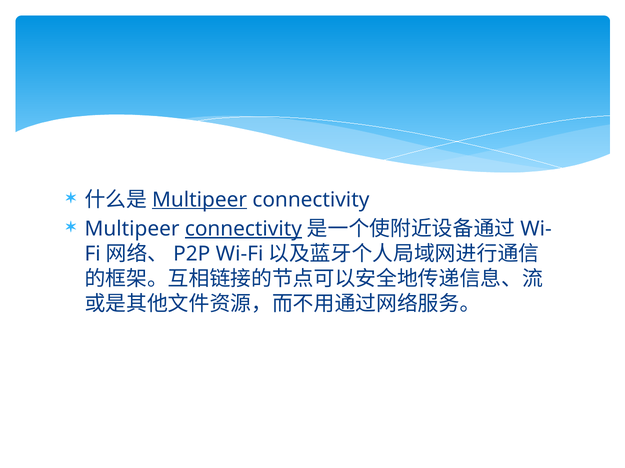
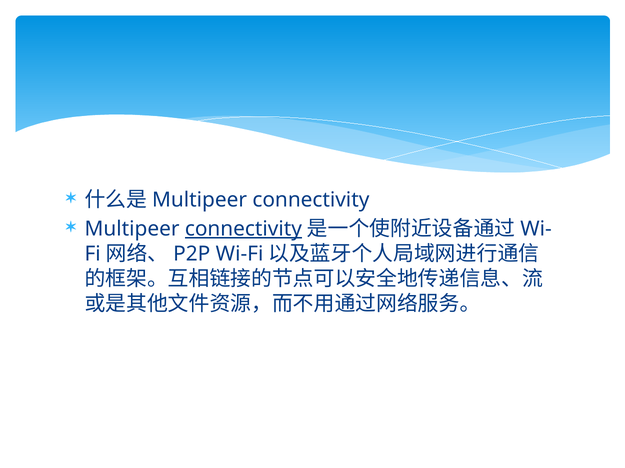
Multipeer at (200, 200) underline: present -> none
